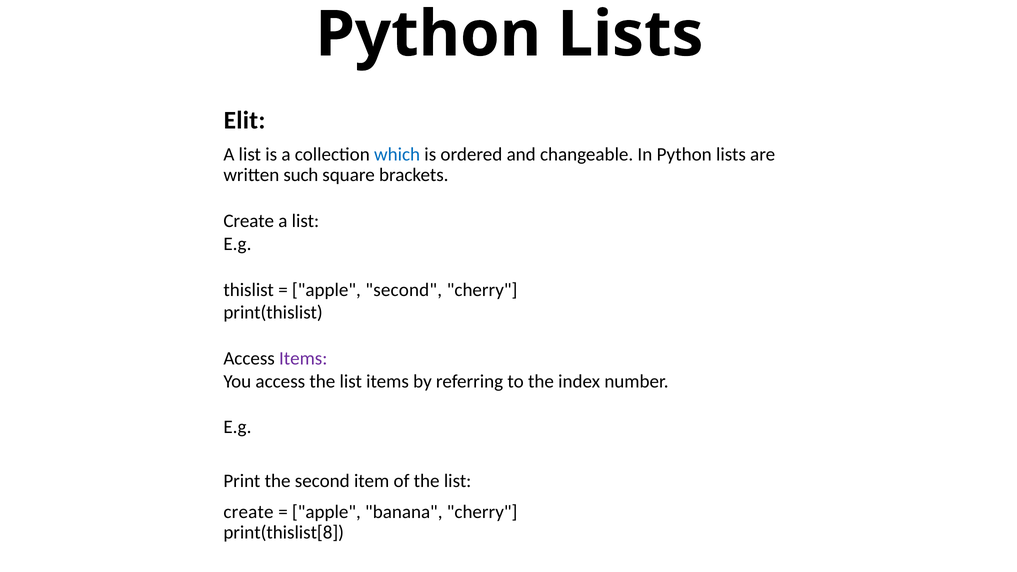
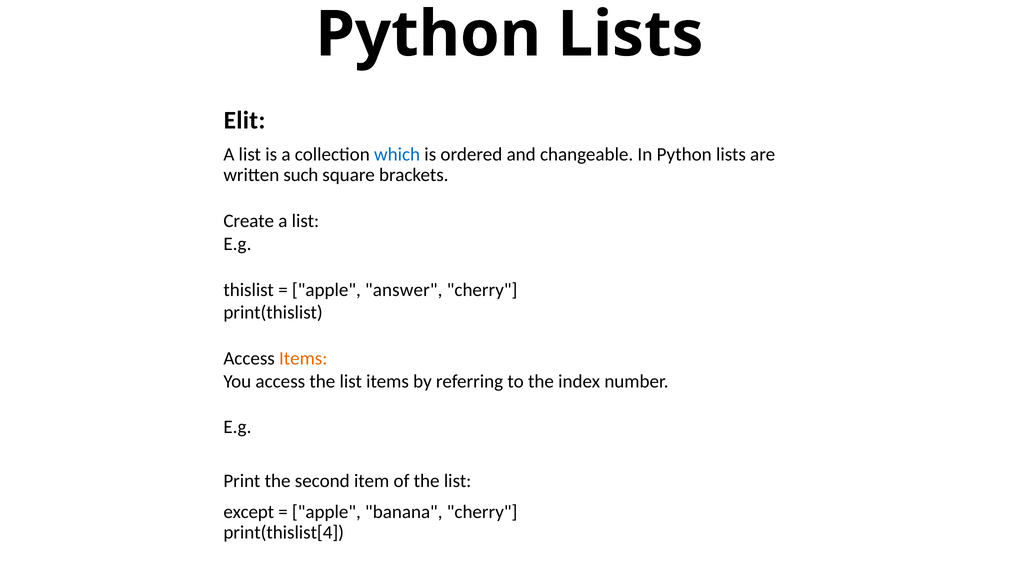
apple second: second -> answer
Items at (303, 358) colour: purple -> orange
create at (249, 512): create -> except
print(thislist[8: print(thislist[8 -> print(thislist[4
